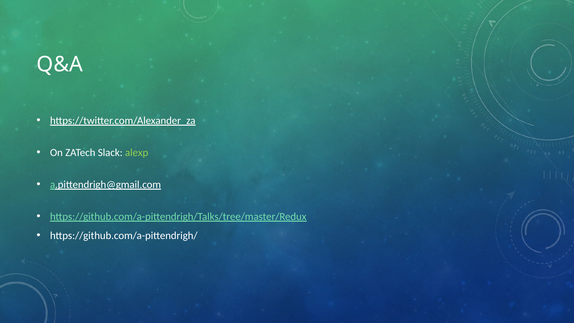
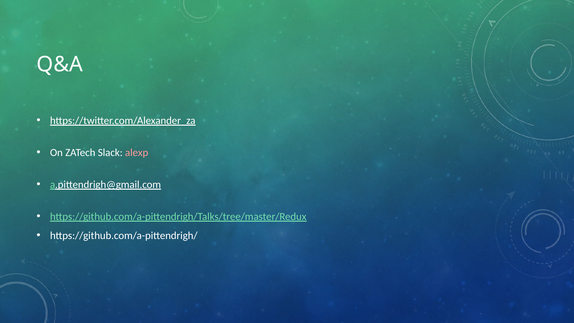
alexp colour: light green -> pink
